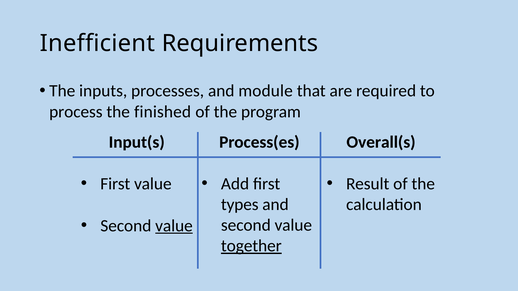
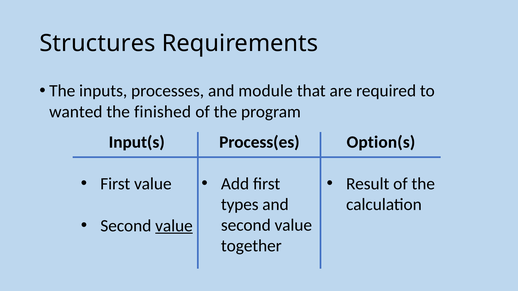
Inefficient: Inefficient -> Structures
process: process -> wanted
Overall(s: Overall(s -> Option(s
together underline: present -> none
